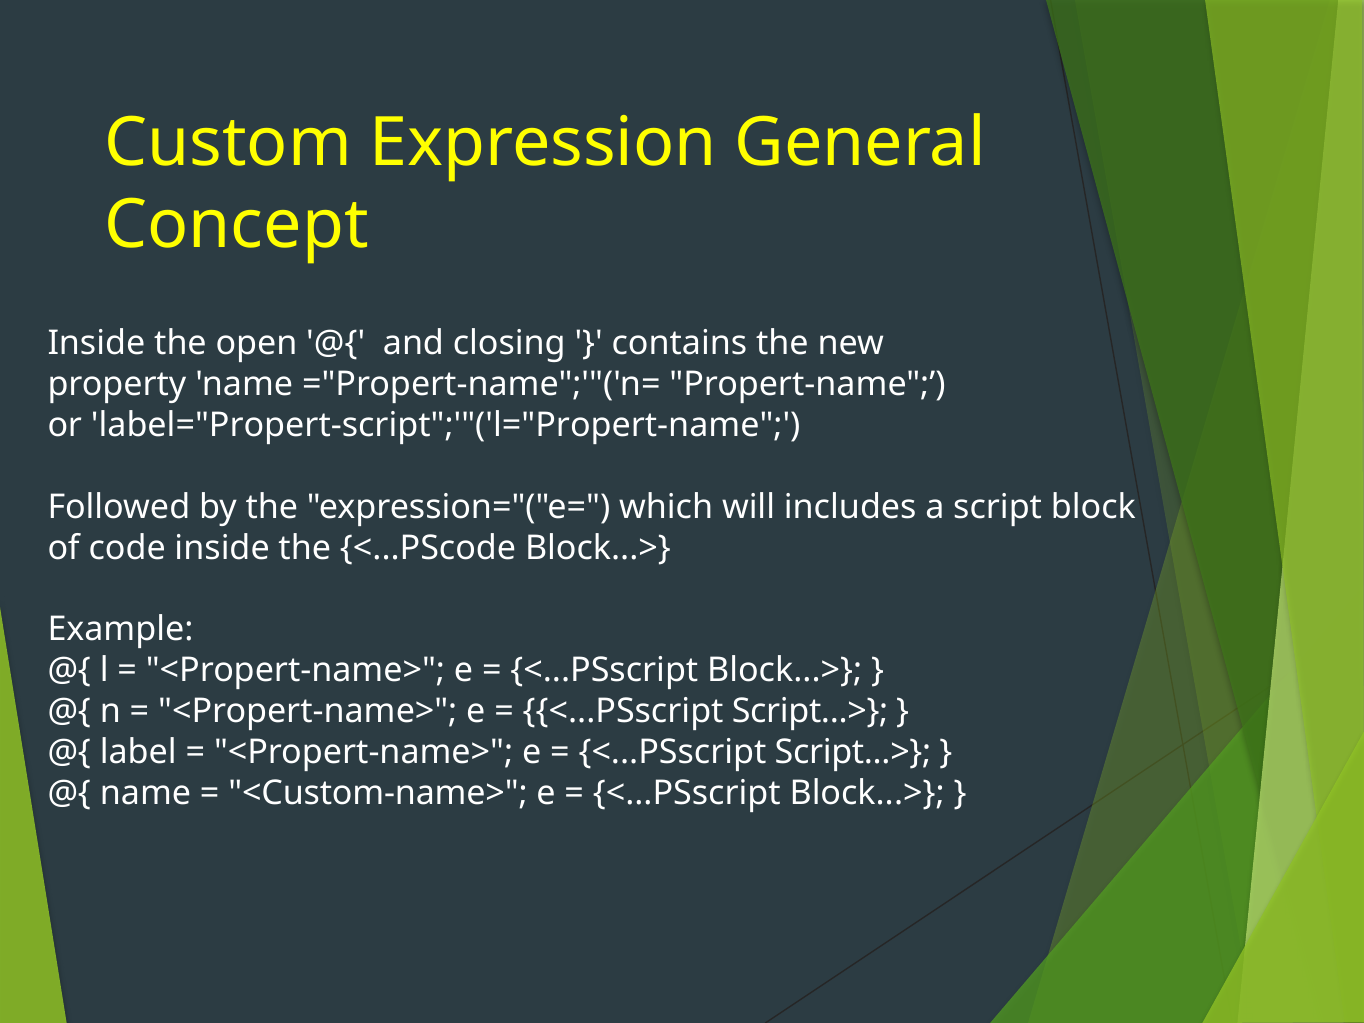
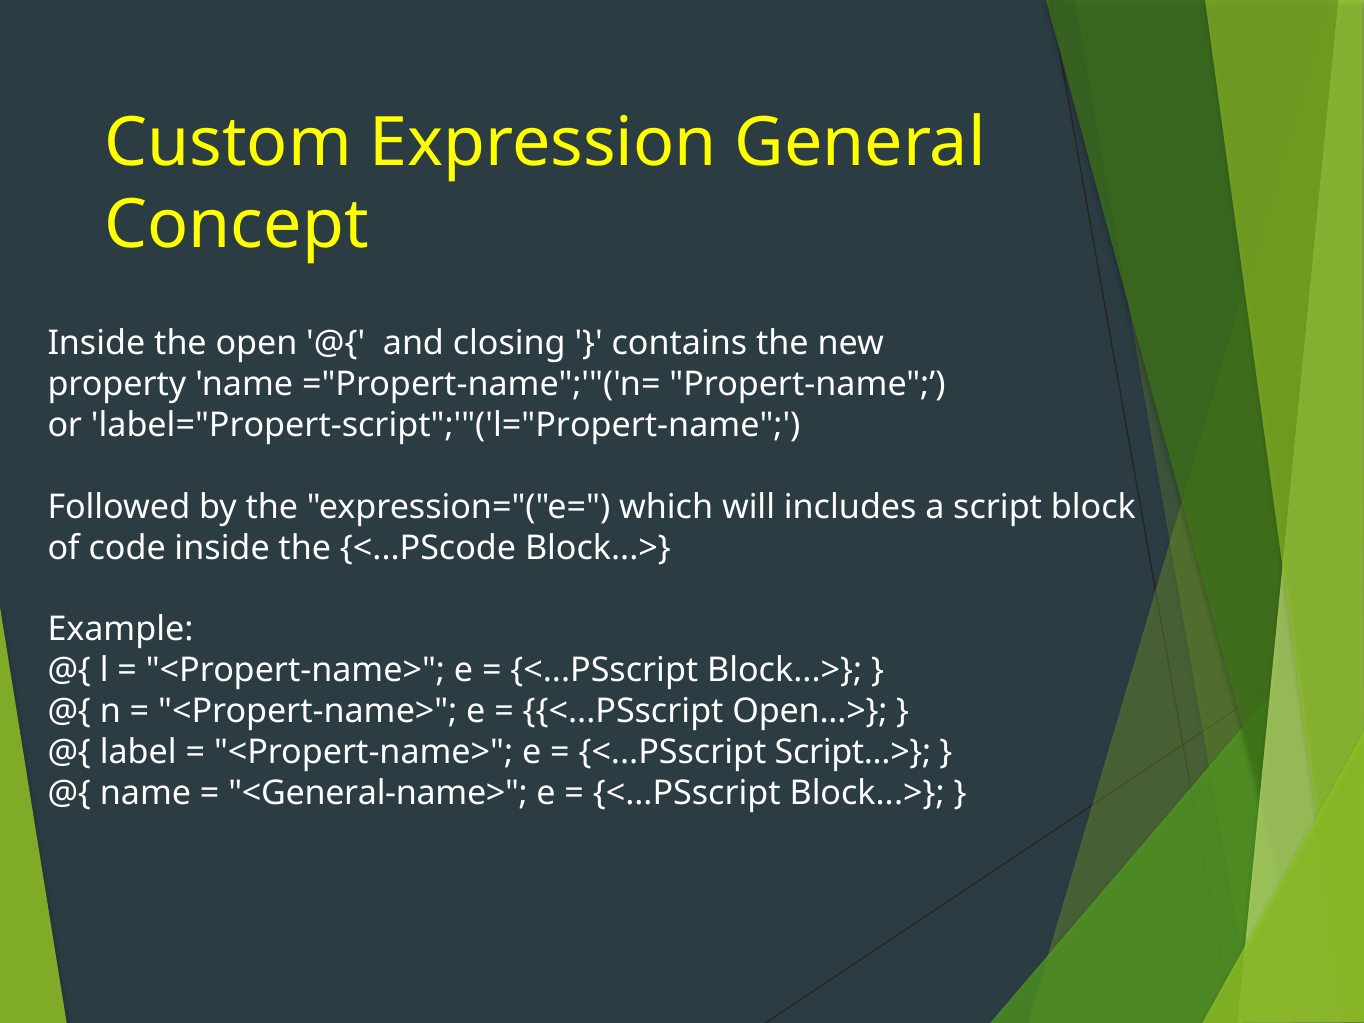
Script...> at (810, 712): Script...> -> Open...>
<Custom-name>: <Custom-name> -> <General-name>
